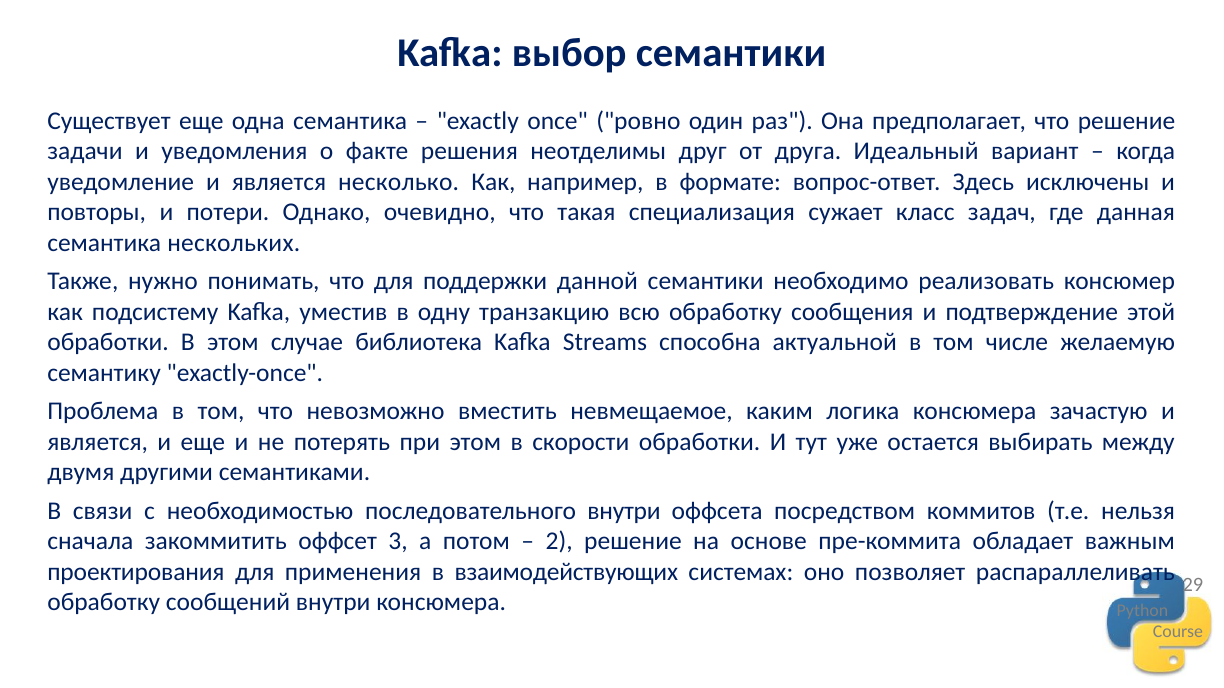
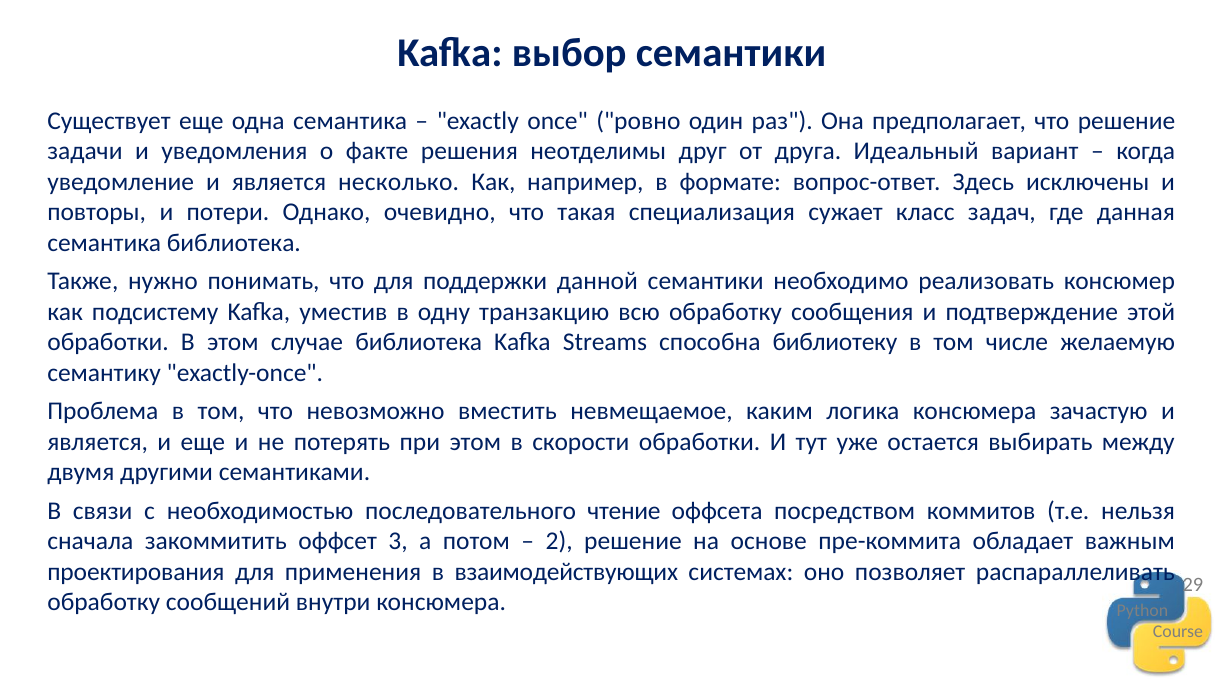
семантика нескольких: нескольких -> библиотека
актуальной: актуальной -> библиотеку
последовательного внутри: внутри -> чтение
